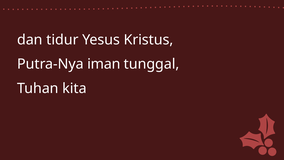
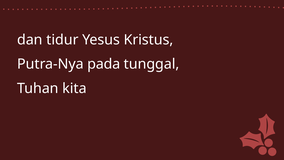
iman: iman -> pada
